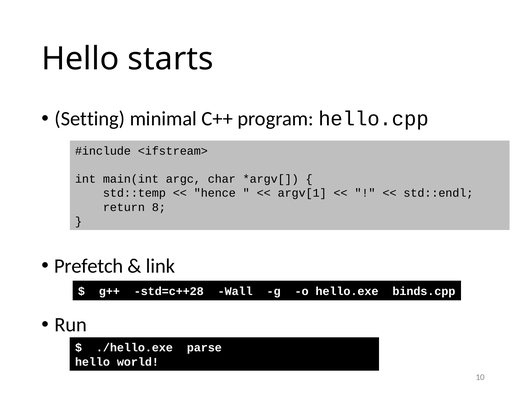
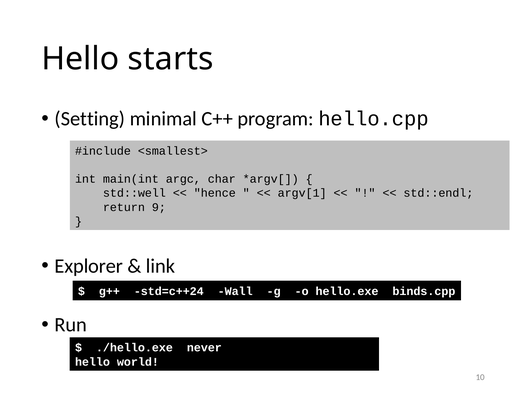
<ifstream>: <ifstream> -> <smallest>
std::temp: std::temp -> std::well
8: 8 -> 9
Prefetch: Prefetch -> Explorer
std=c++28: std=c++28 -> std=c++24
parse: parse -> never
